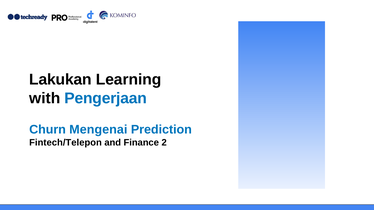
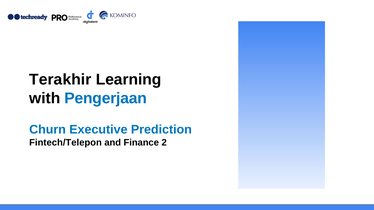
Lakukan: Lakukan -> Terakhir
Mengenai: Mengenai -> Executive
